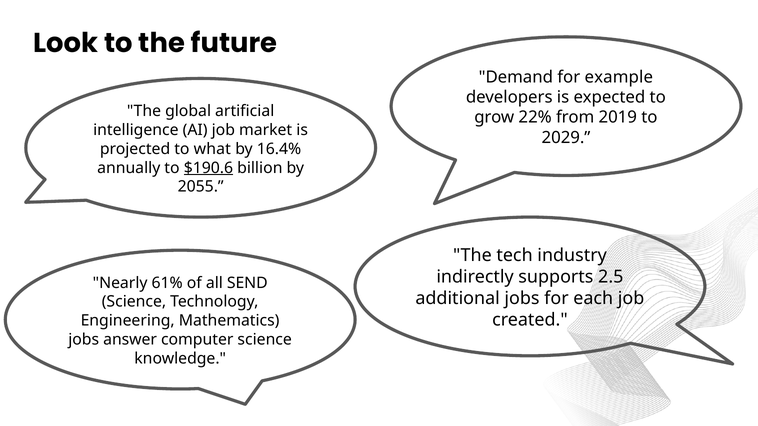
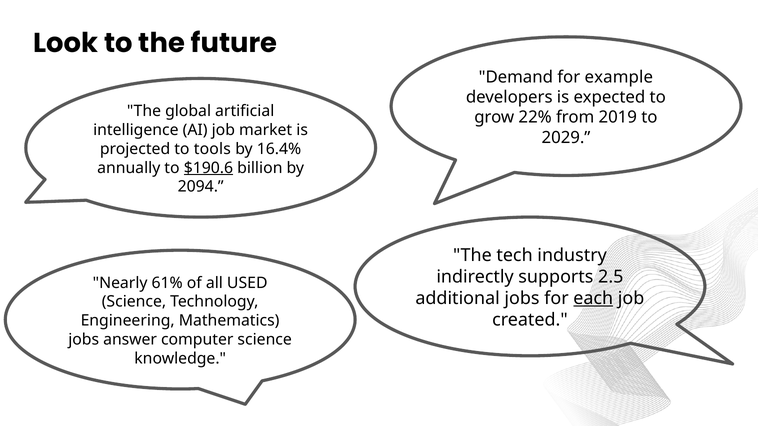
what: what -> tools
2055: 2055 -> 2094
SEND: SEND -> USED
each underline: none -> present
